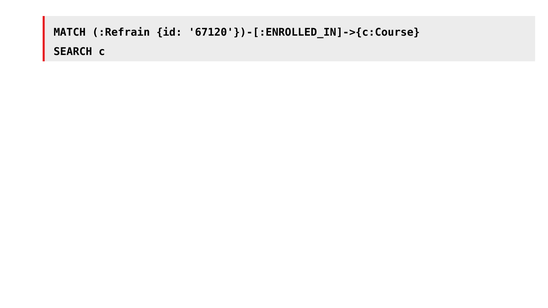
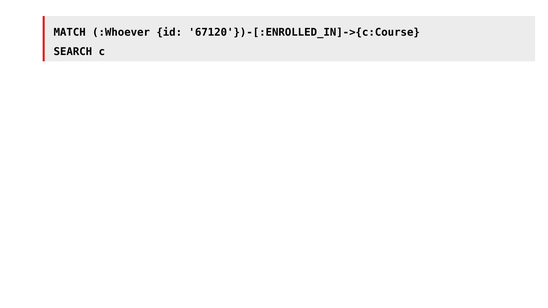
:Refrain: :Refrain -> :Whoever
